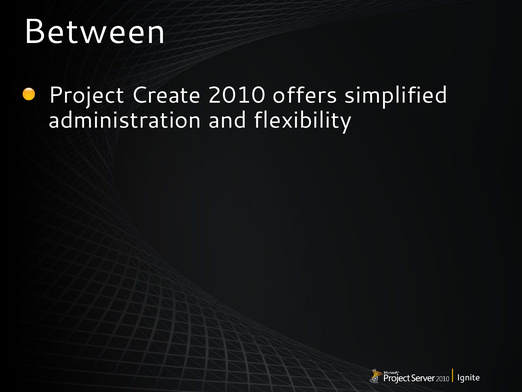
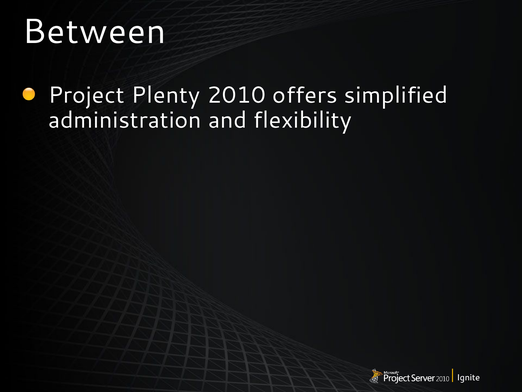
Create: Create -> Plenty
